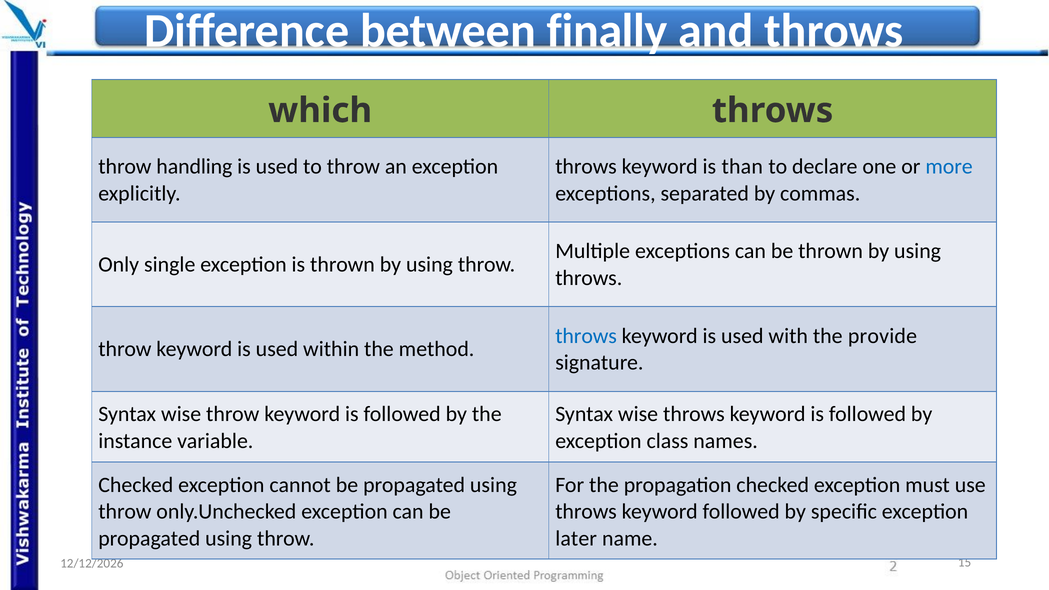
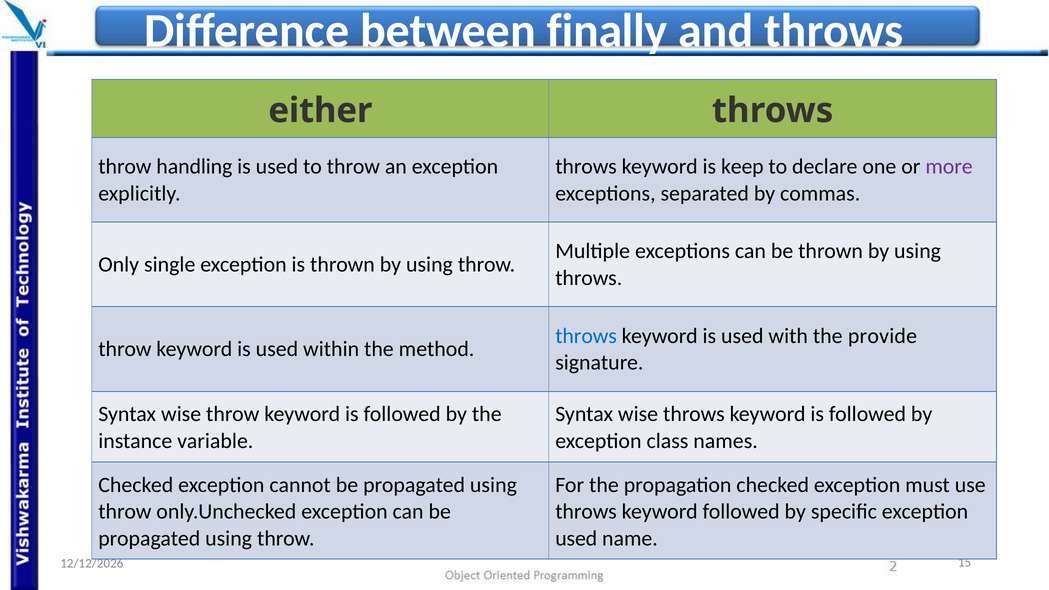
which: which -> either
than: than -> keep
more colour: blue -> purple
later at (576, 538): later -> used
